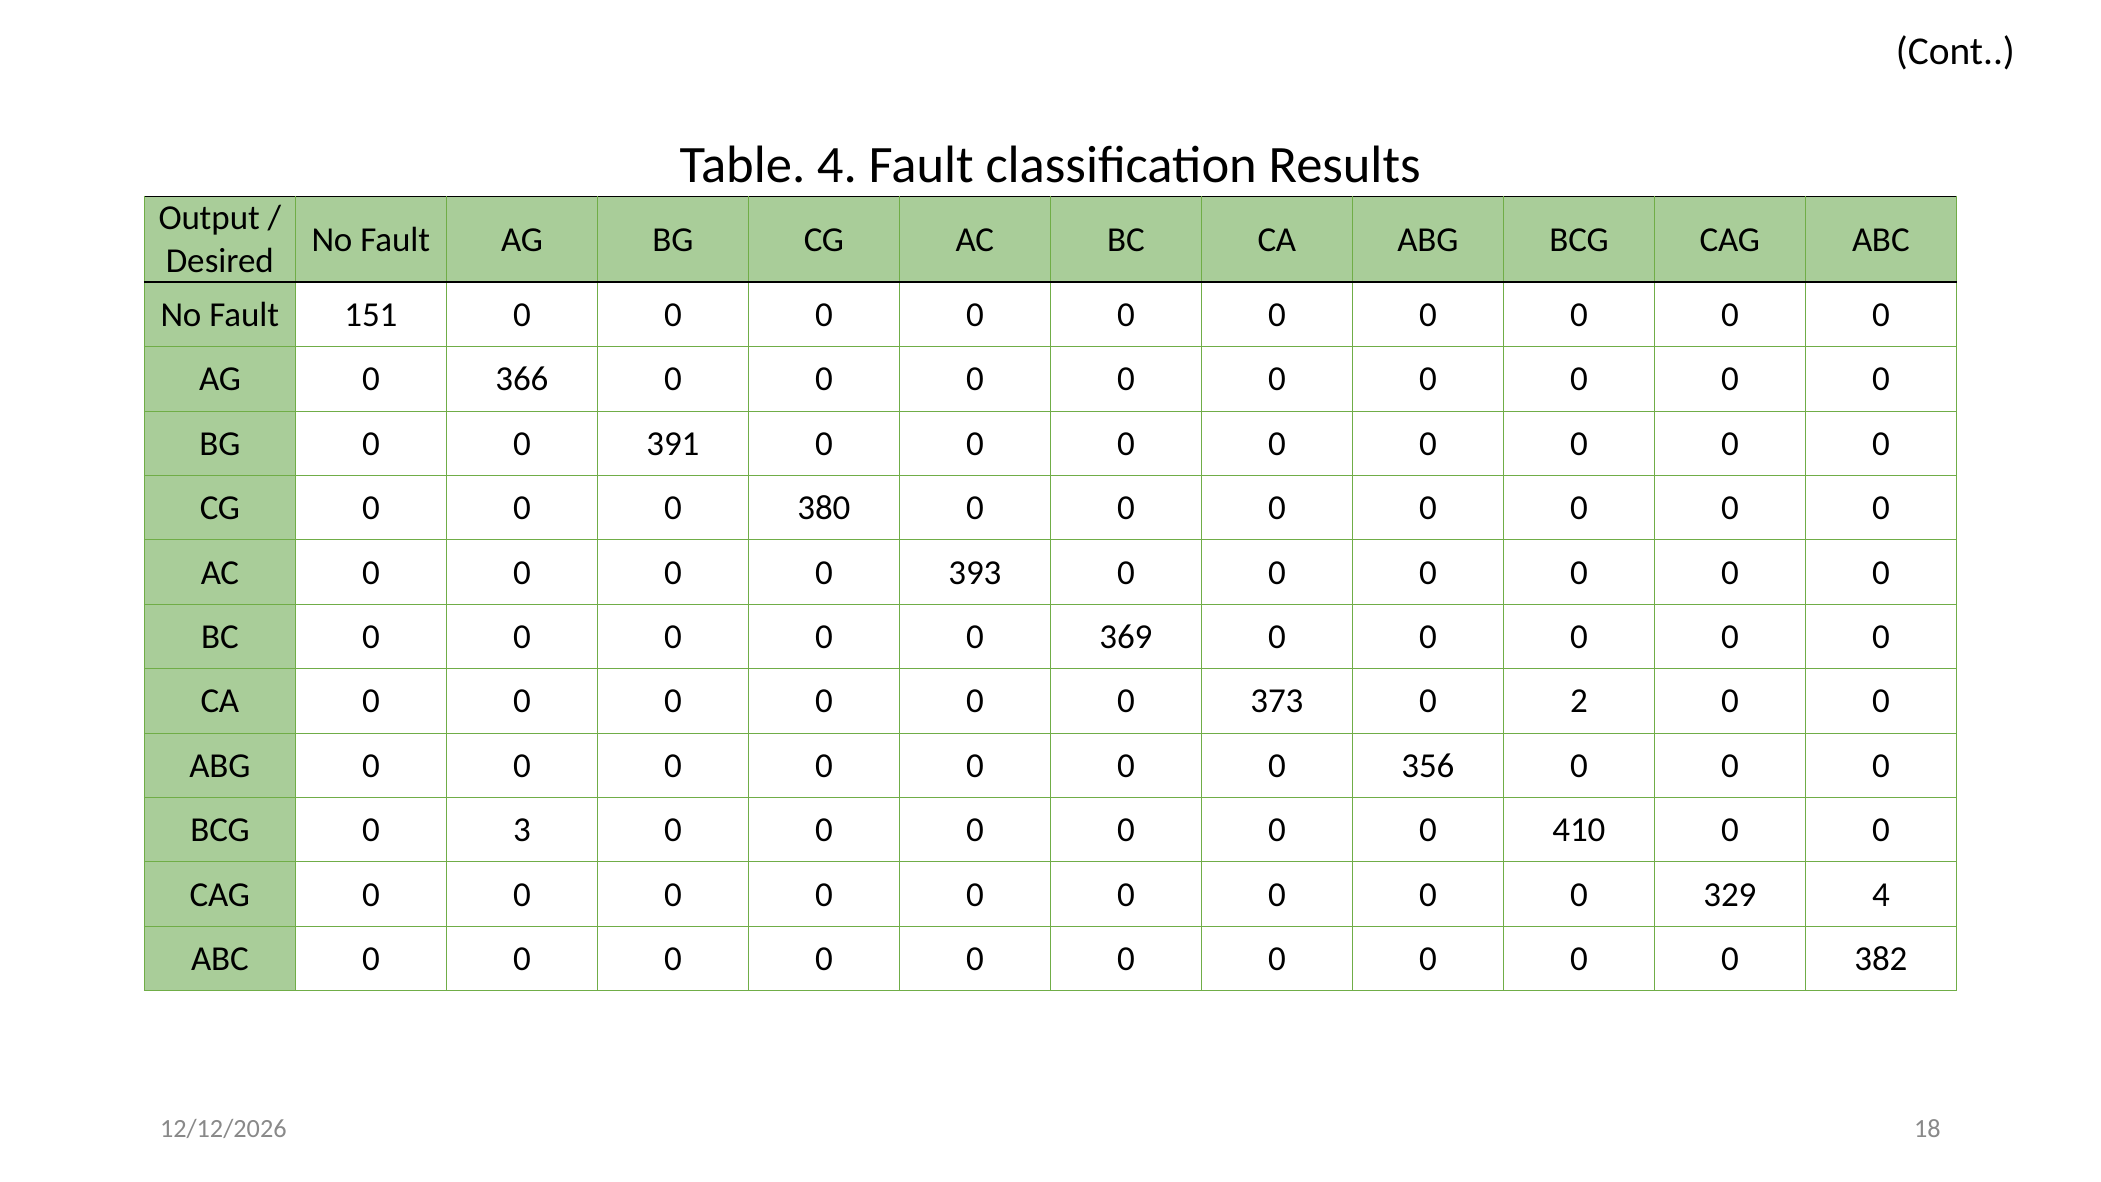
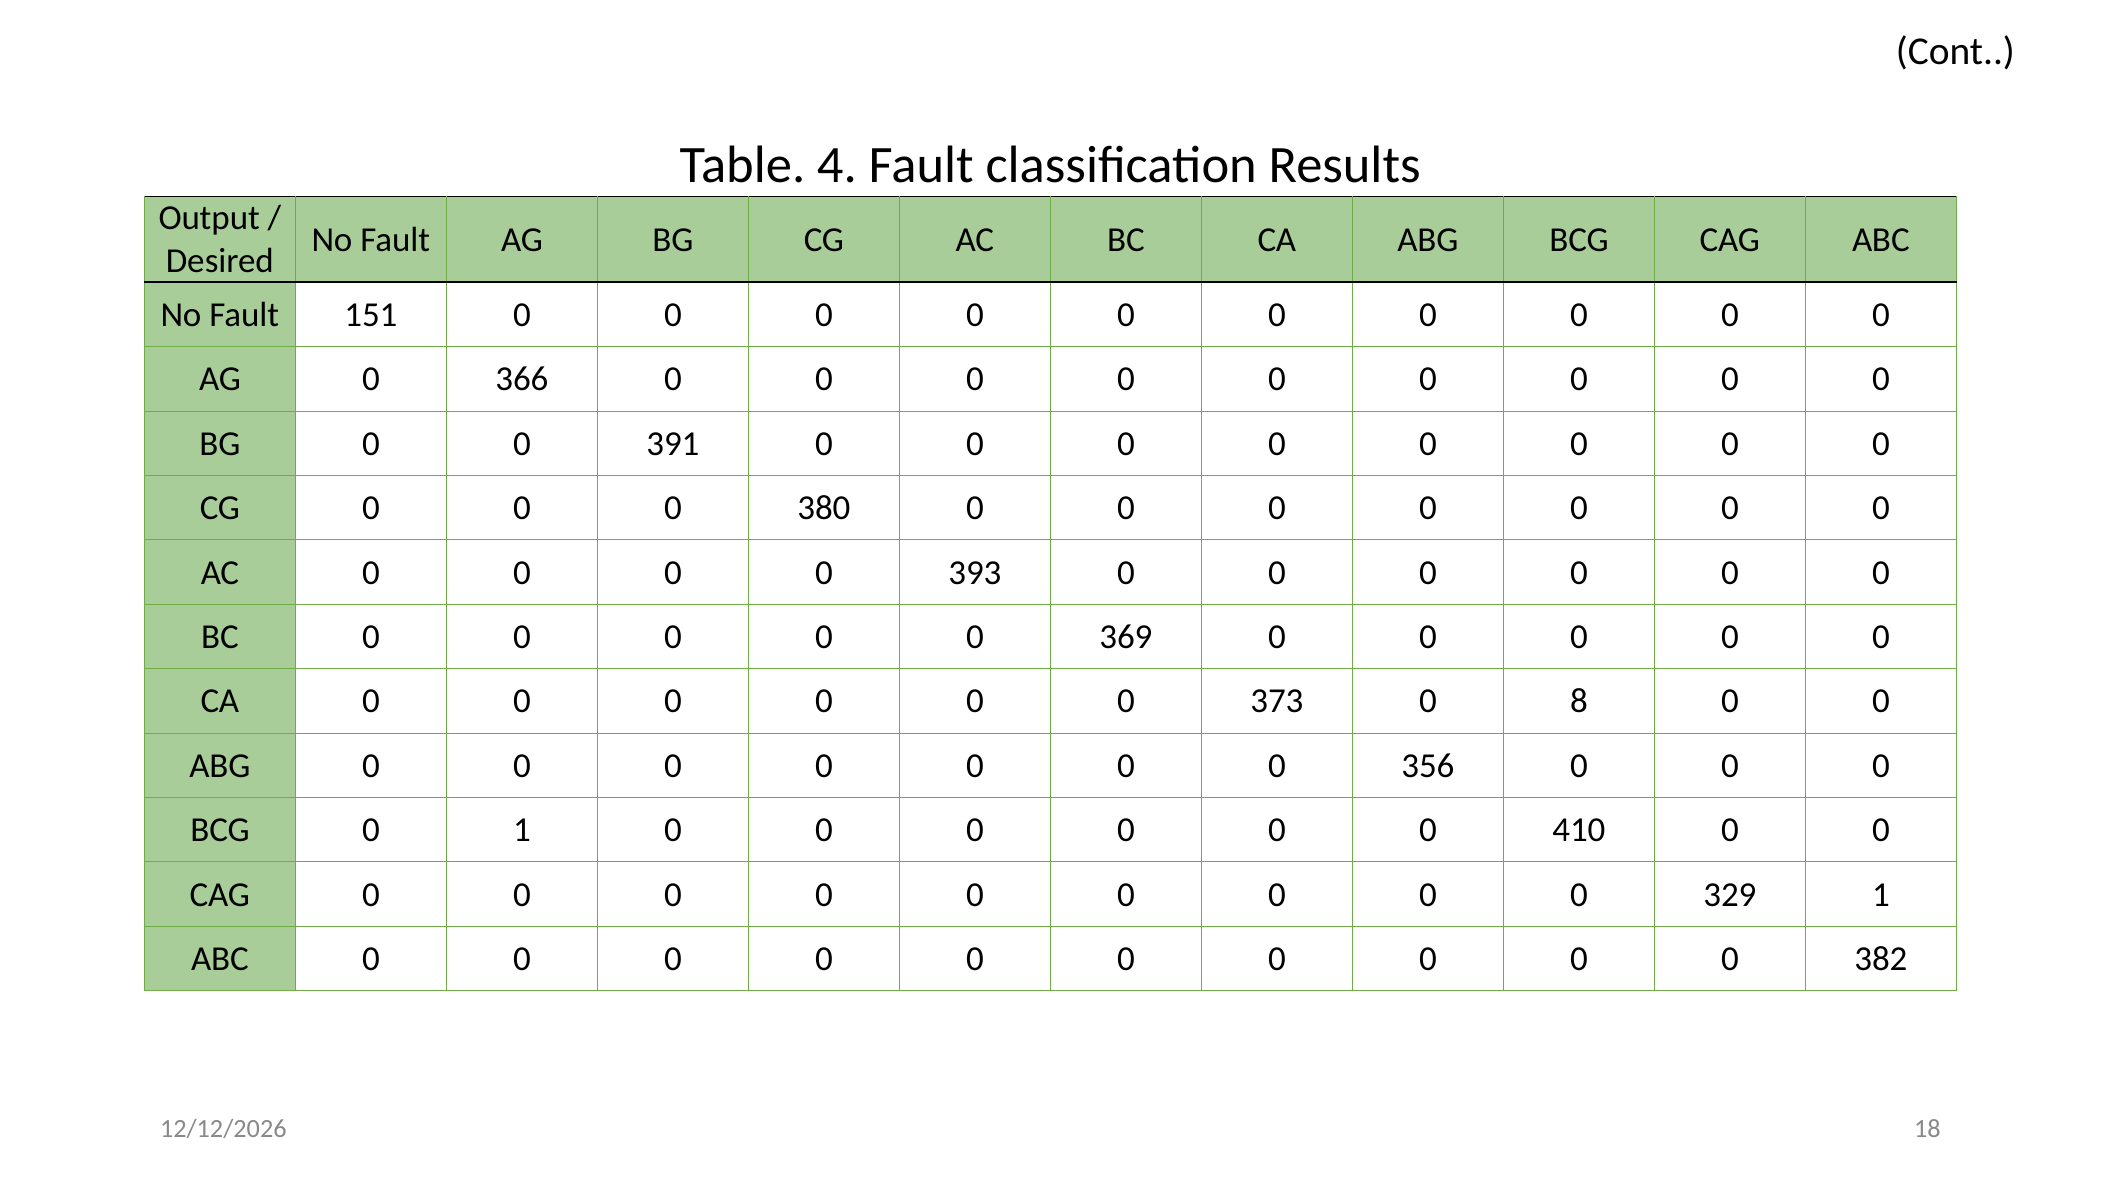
2: 2 -> 8
0 3: 3 -> 1
329 4: 4 -> 1
